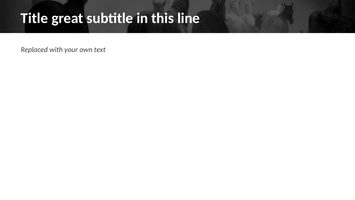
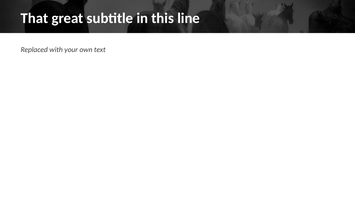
Title: Title -> That
